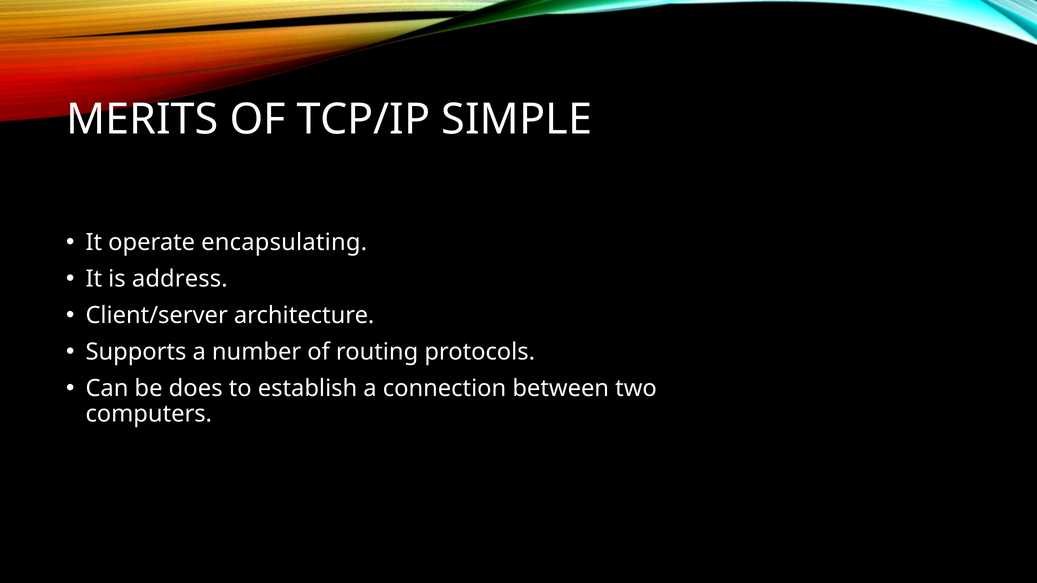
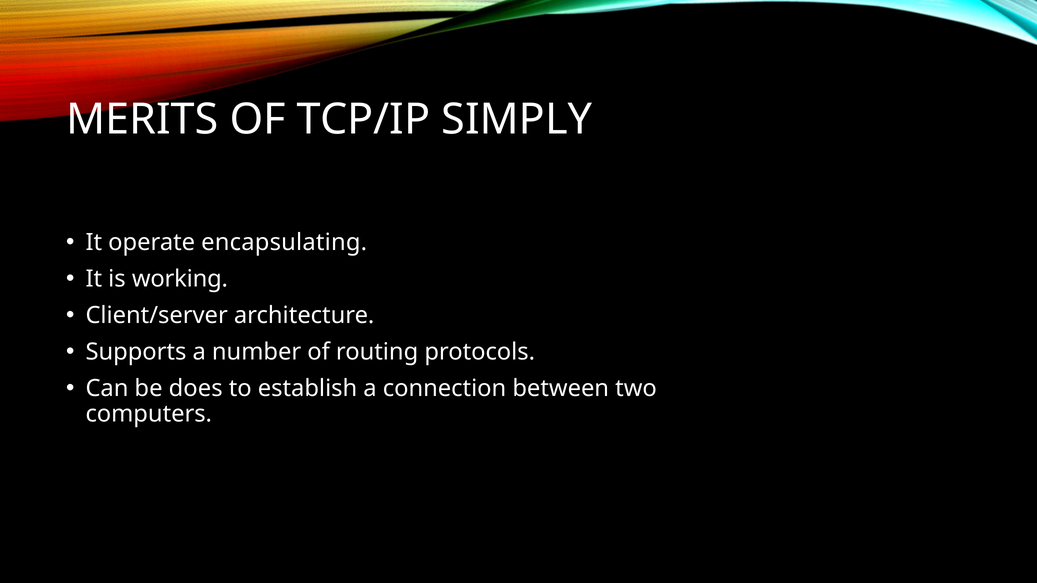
SIMPLE: SIMPLE -> SIMPLY
address: address -> working
